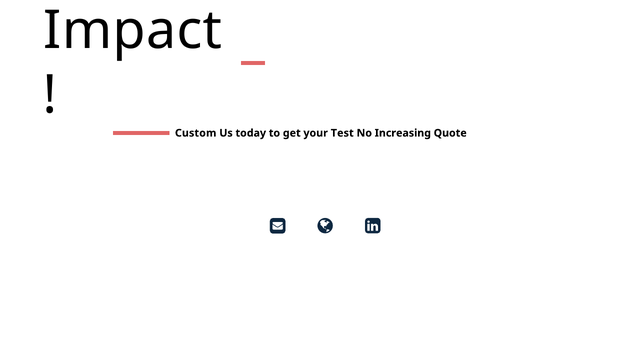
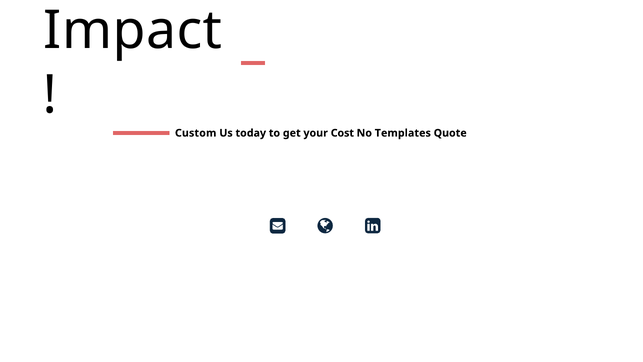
Test: Test -> Cost
Increasing: Increasing -> Templates
